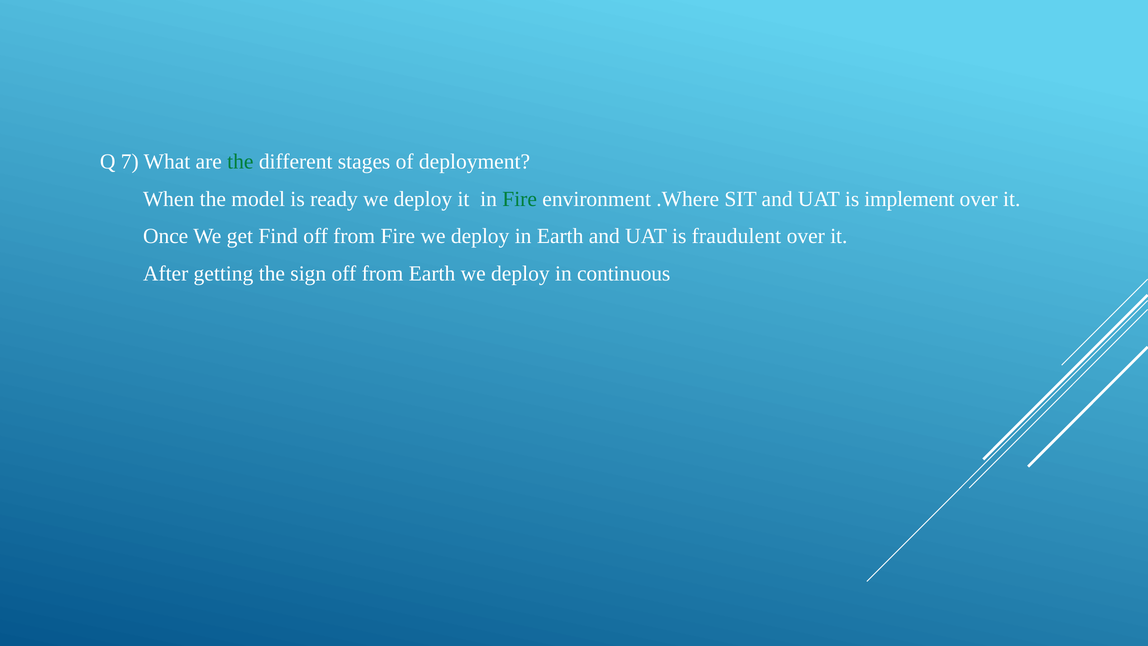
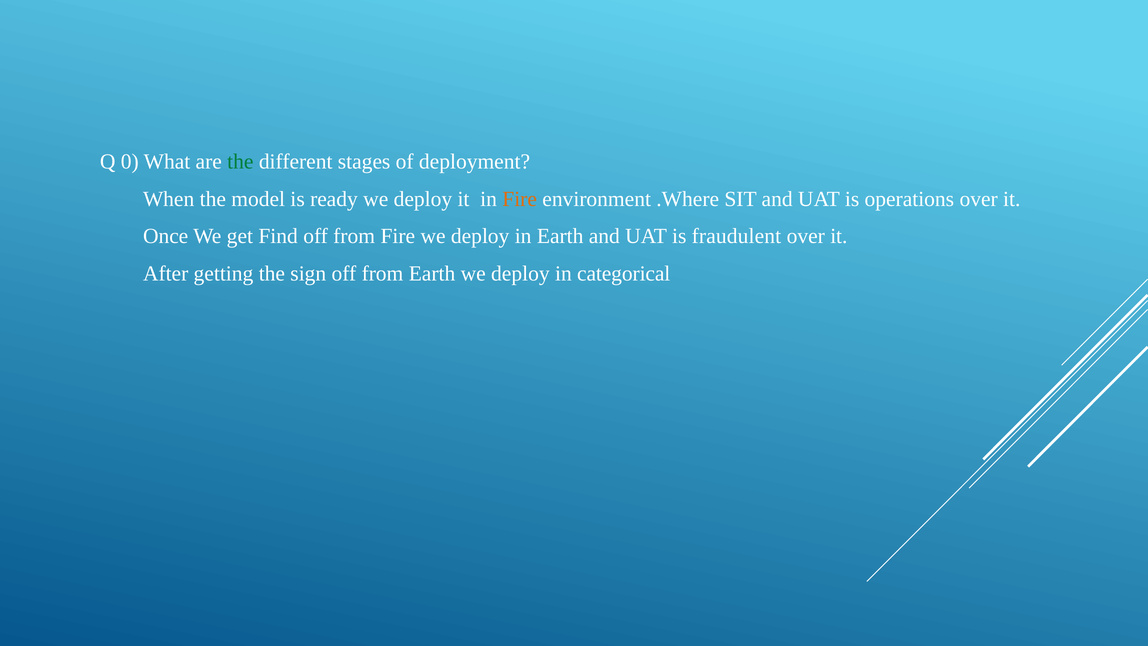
7: 7 -> 0
Fire at (520, 199) colour: green -> orange
implement: implement -> operations
continuous: continuous -> categorical
